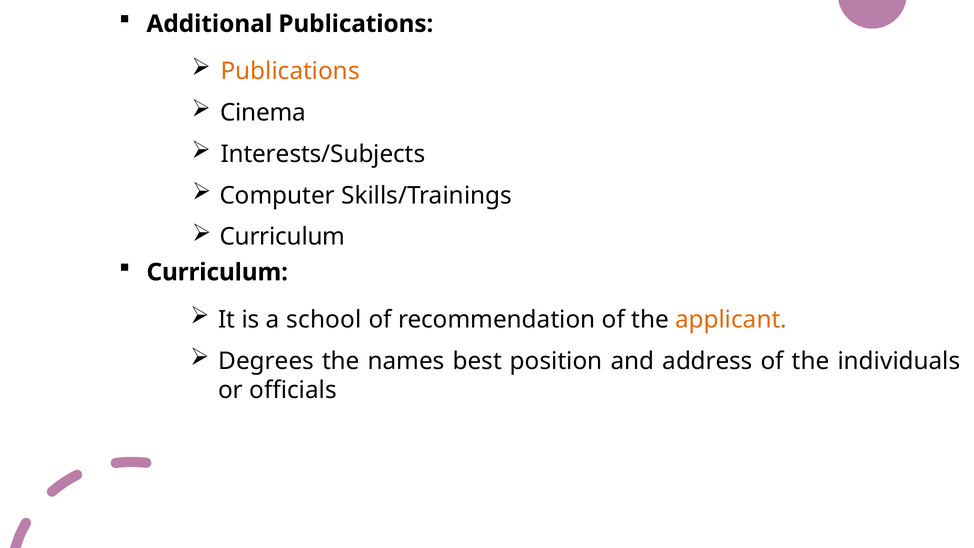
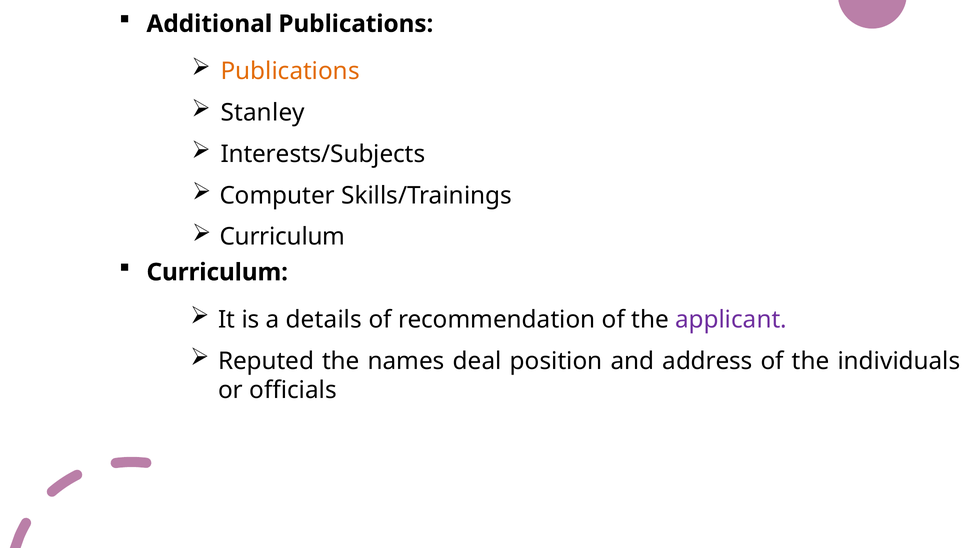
Cinema: Cinema -> Stanley
school: school -> details
applicant colour: orange -> purple
Degrees: Degrees -> Reputed
best: best -> deal
